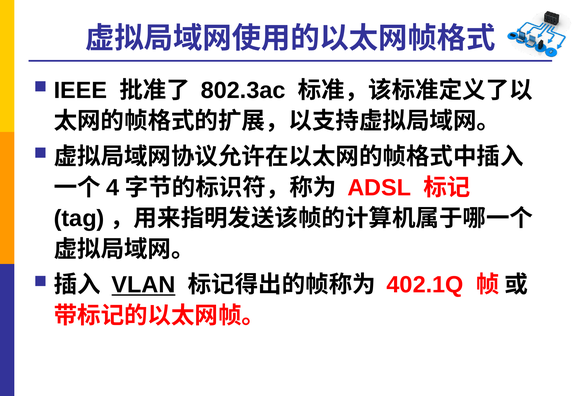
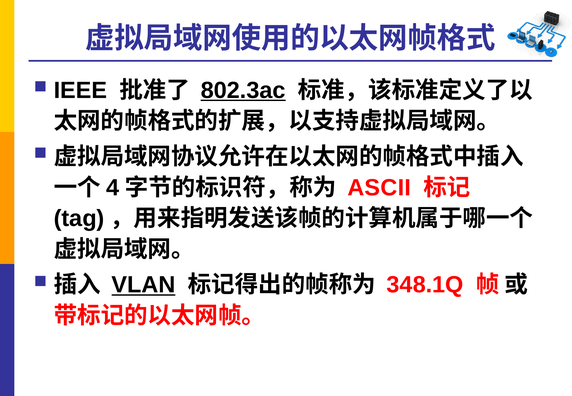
802.3ac underline: none -> present
ADSL: ADSL -> ASCII
402.1Q: 402.1Q -> 348.1Q
